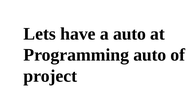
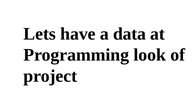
a auto: auto -> data
Programming auto: auto -> look
